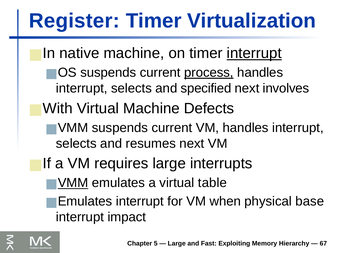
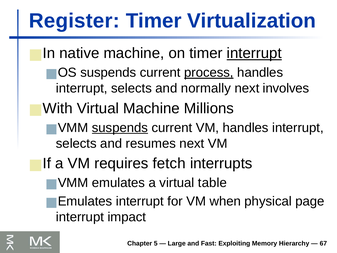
specified: specified -> normally
Defects: Defects -> Millions
suspends at (120, 128) underline: none -> present
requires large: large -> fetch
VMM at (73, 183) underline: present -> none
base: base -> page
